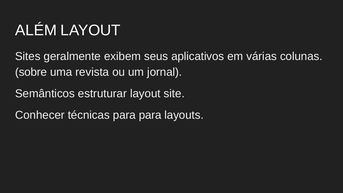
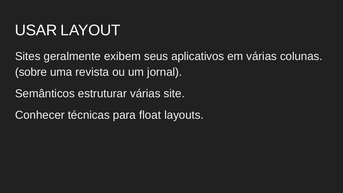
ALÉM: ALÉM -> USAR
estruturar layout: layout -> várias
para para: para -> float
